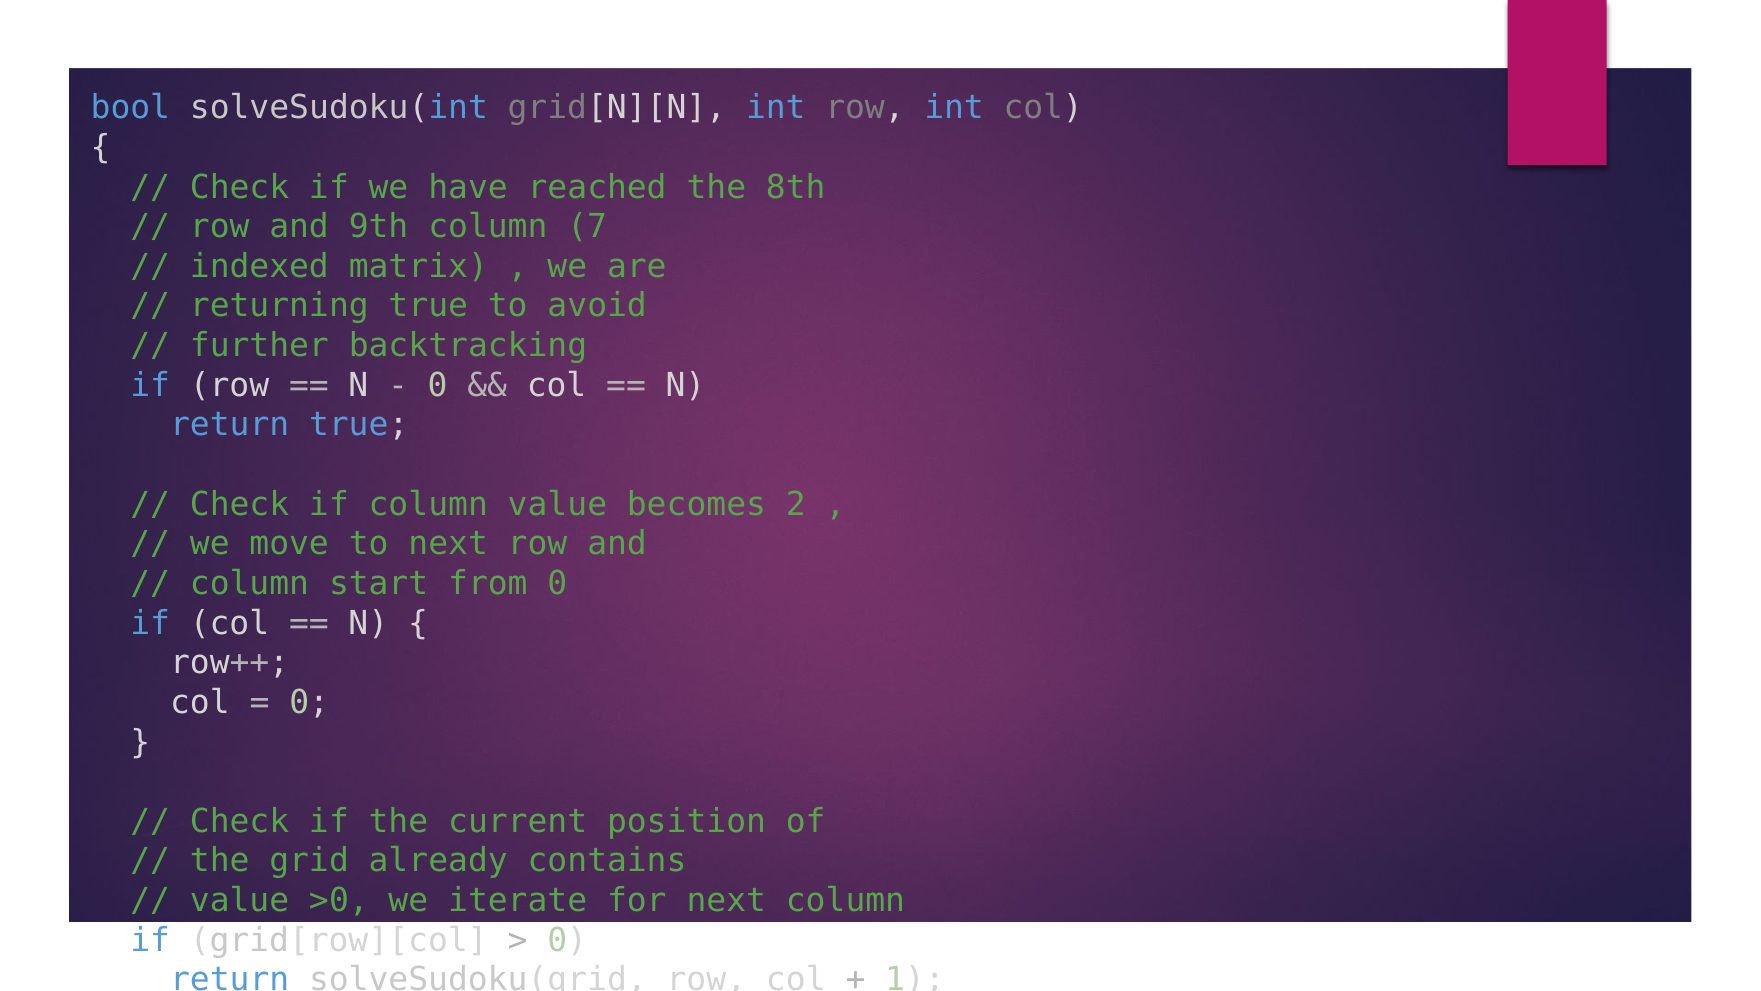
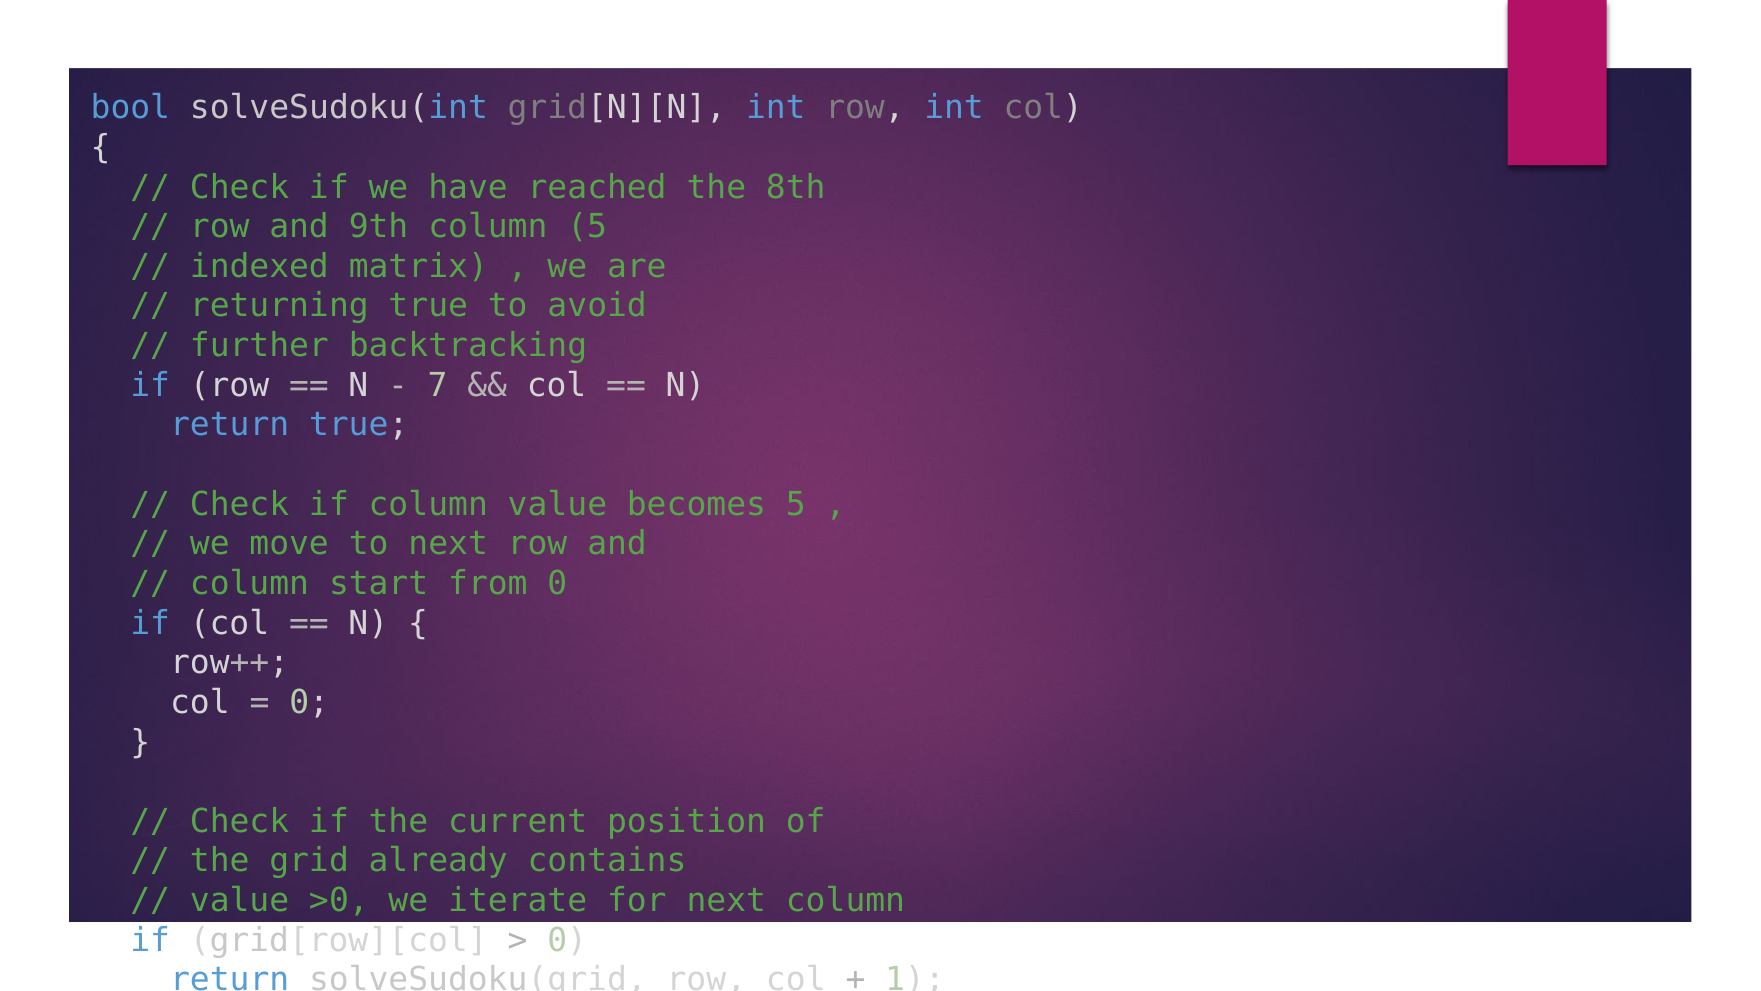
column 7: 7 -> 5
0 at (438, 385): 0 -> 7
becomes 2: 2 -> 5
